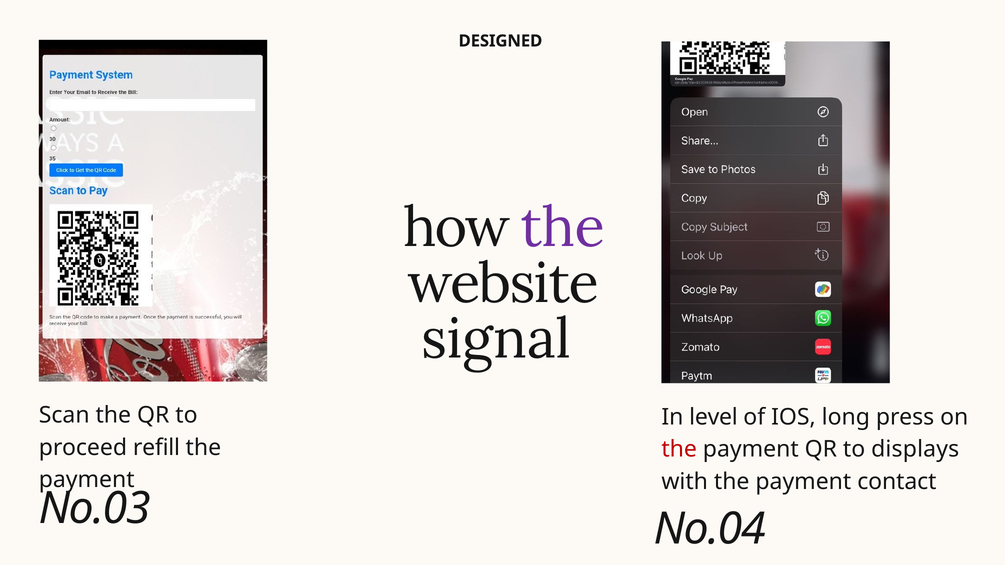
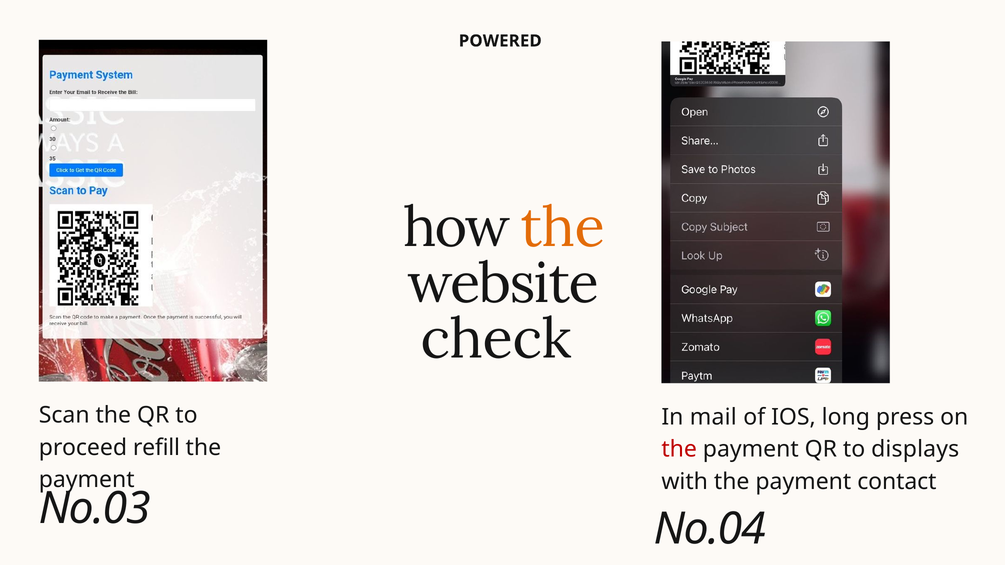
DESIGNED: DESIGNED -> POWERED
the at (563, 228) colour: purple -> orange
signal: signal -> check
level: level -> mail
